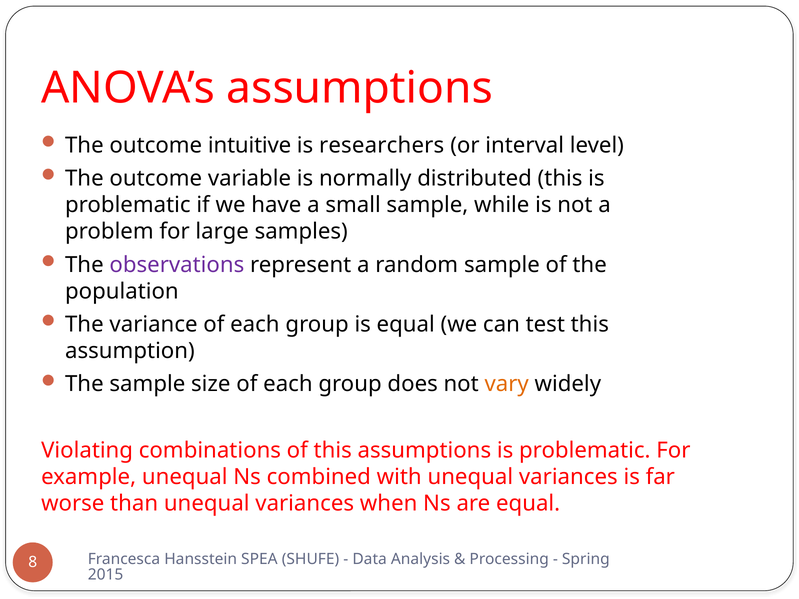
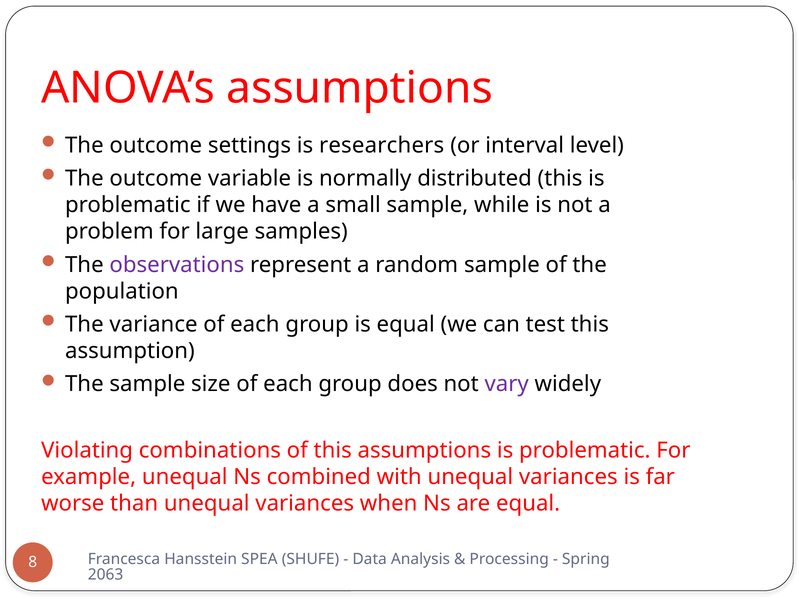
intuitive: intuitive -> settings
vary colour: orange -> purple
2015: 2015 -> 2063
